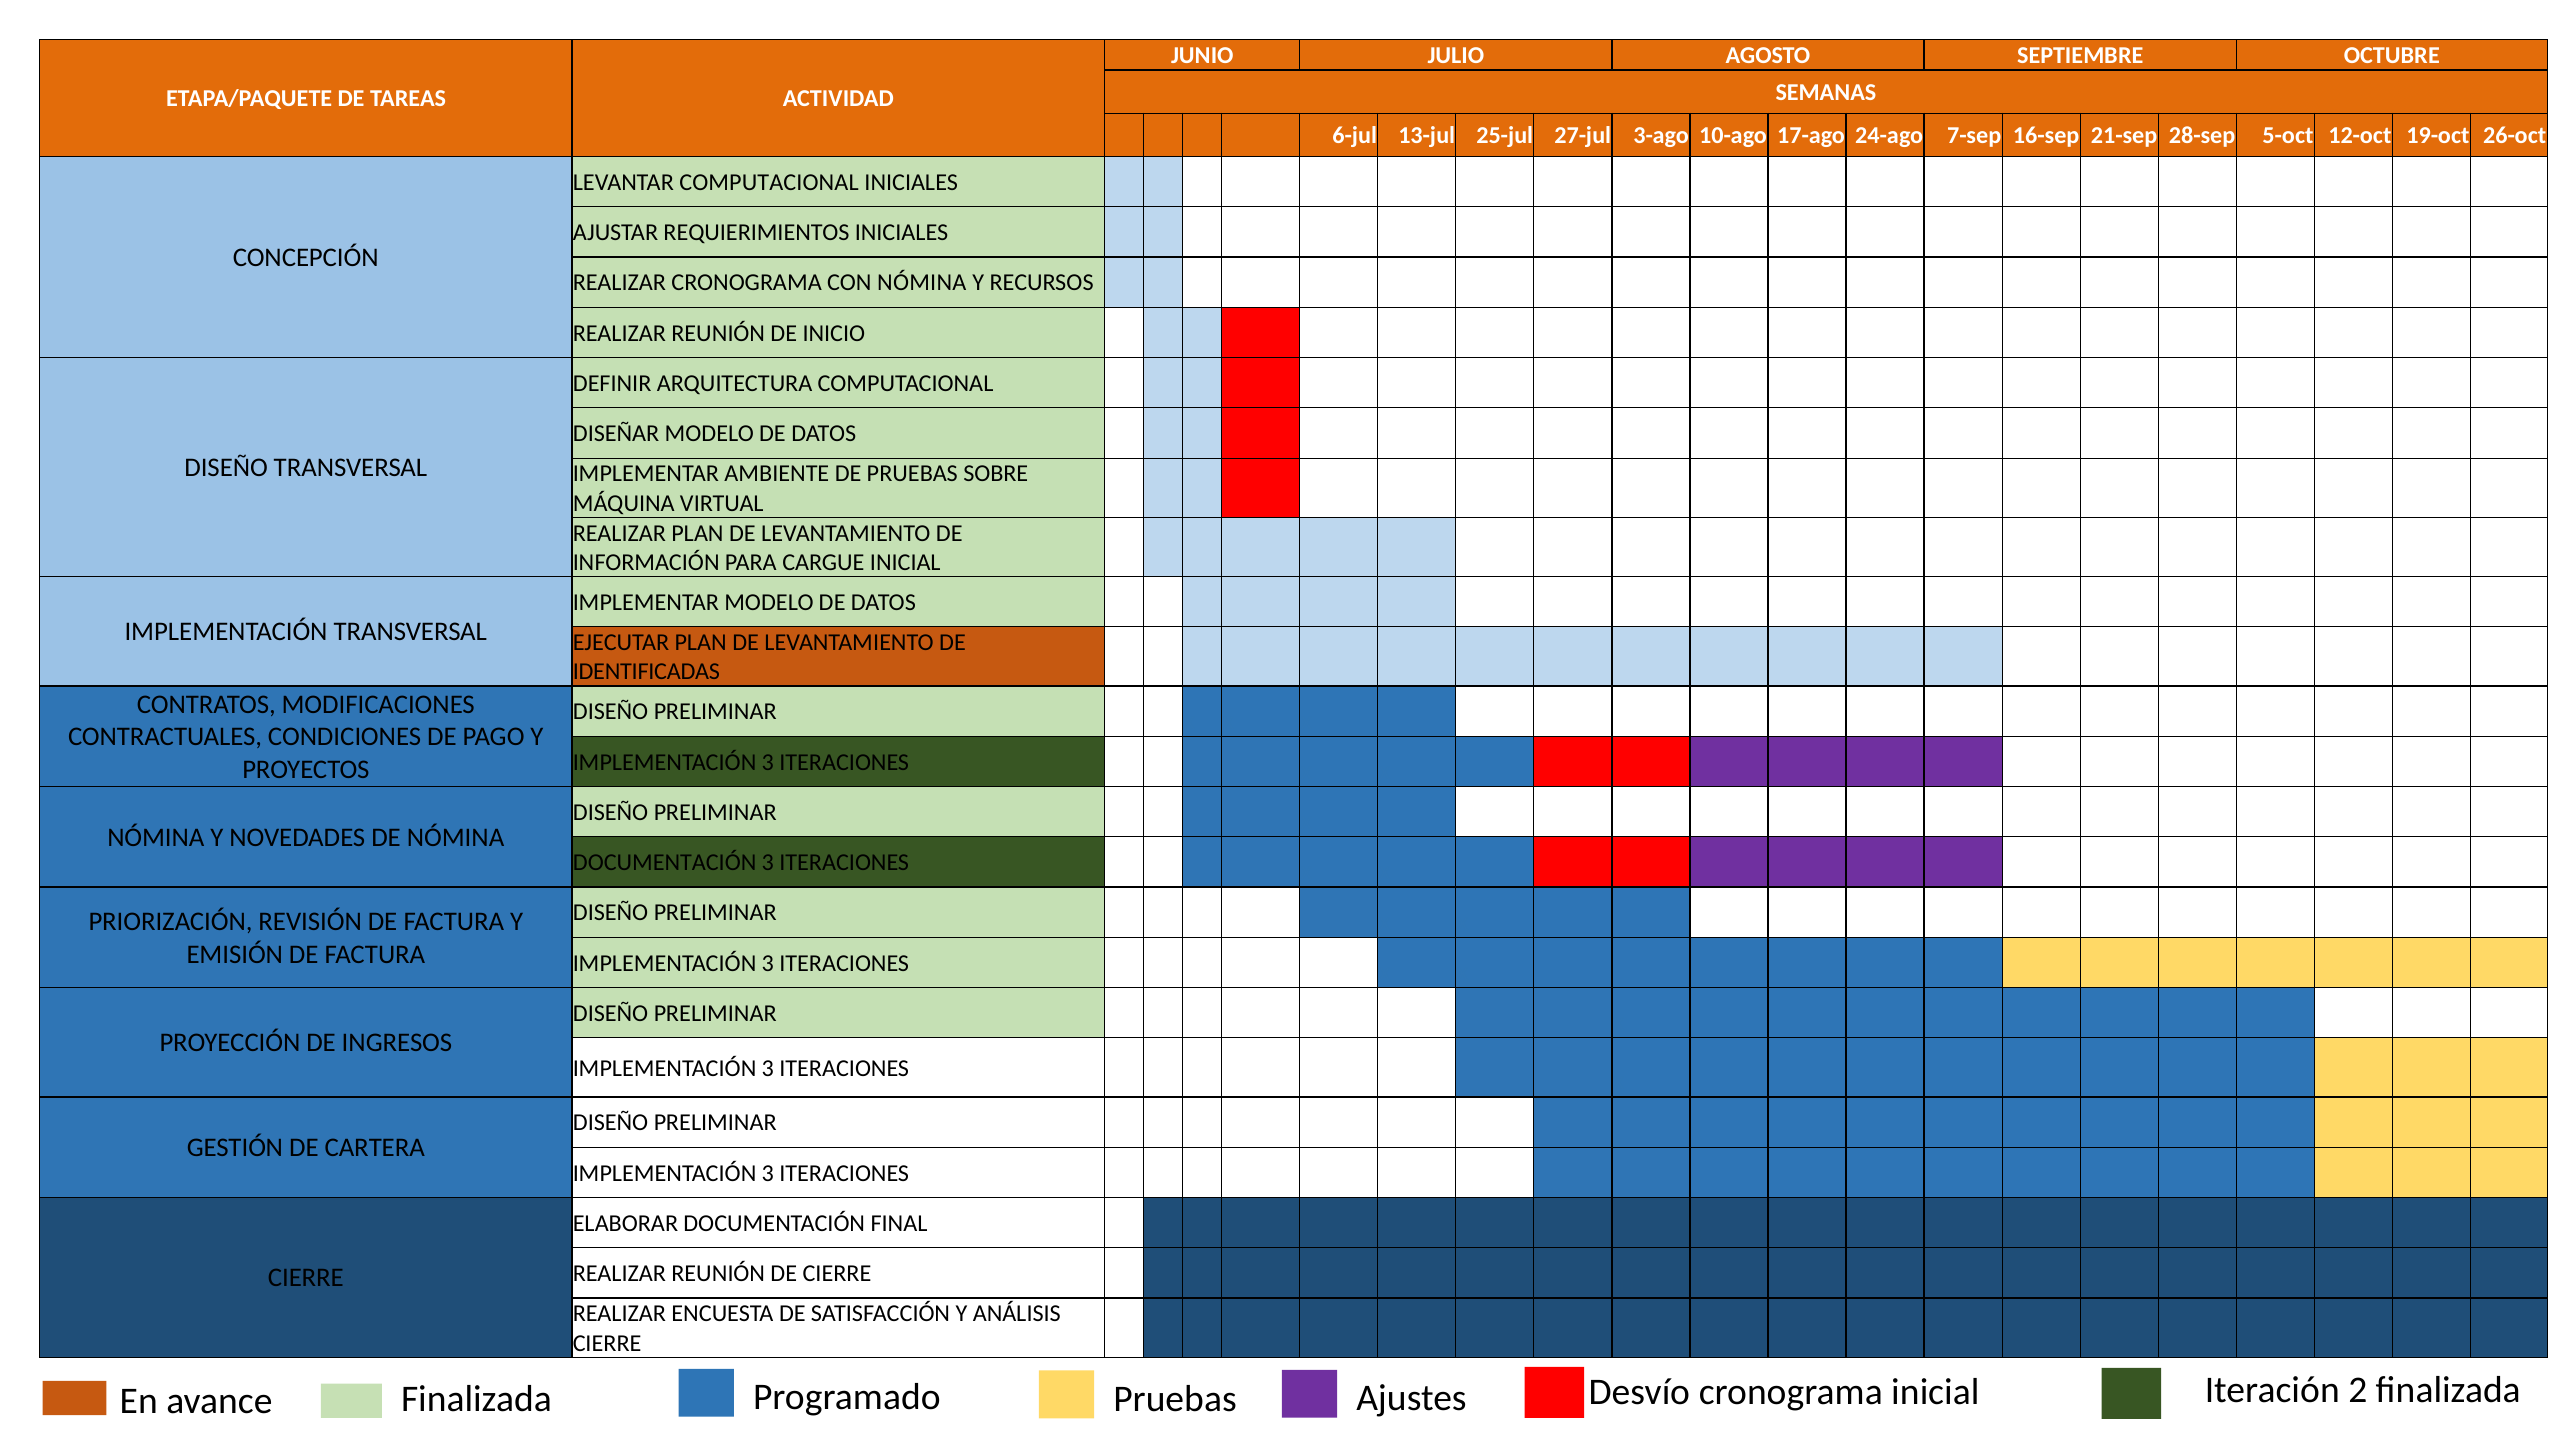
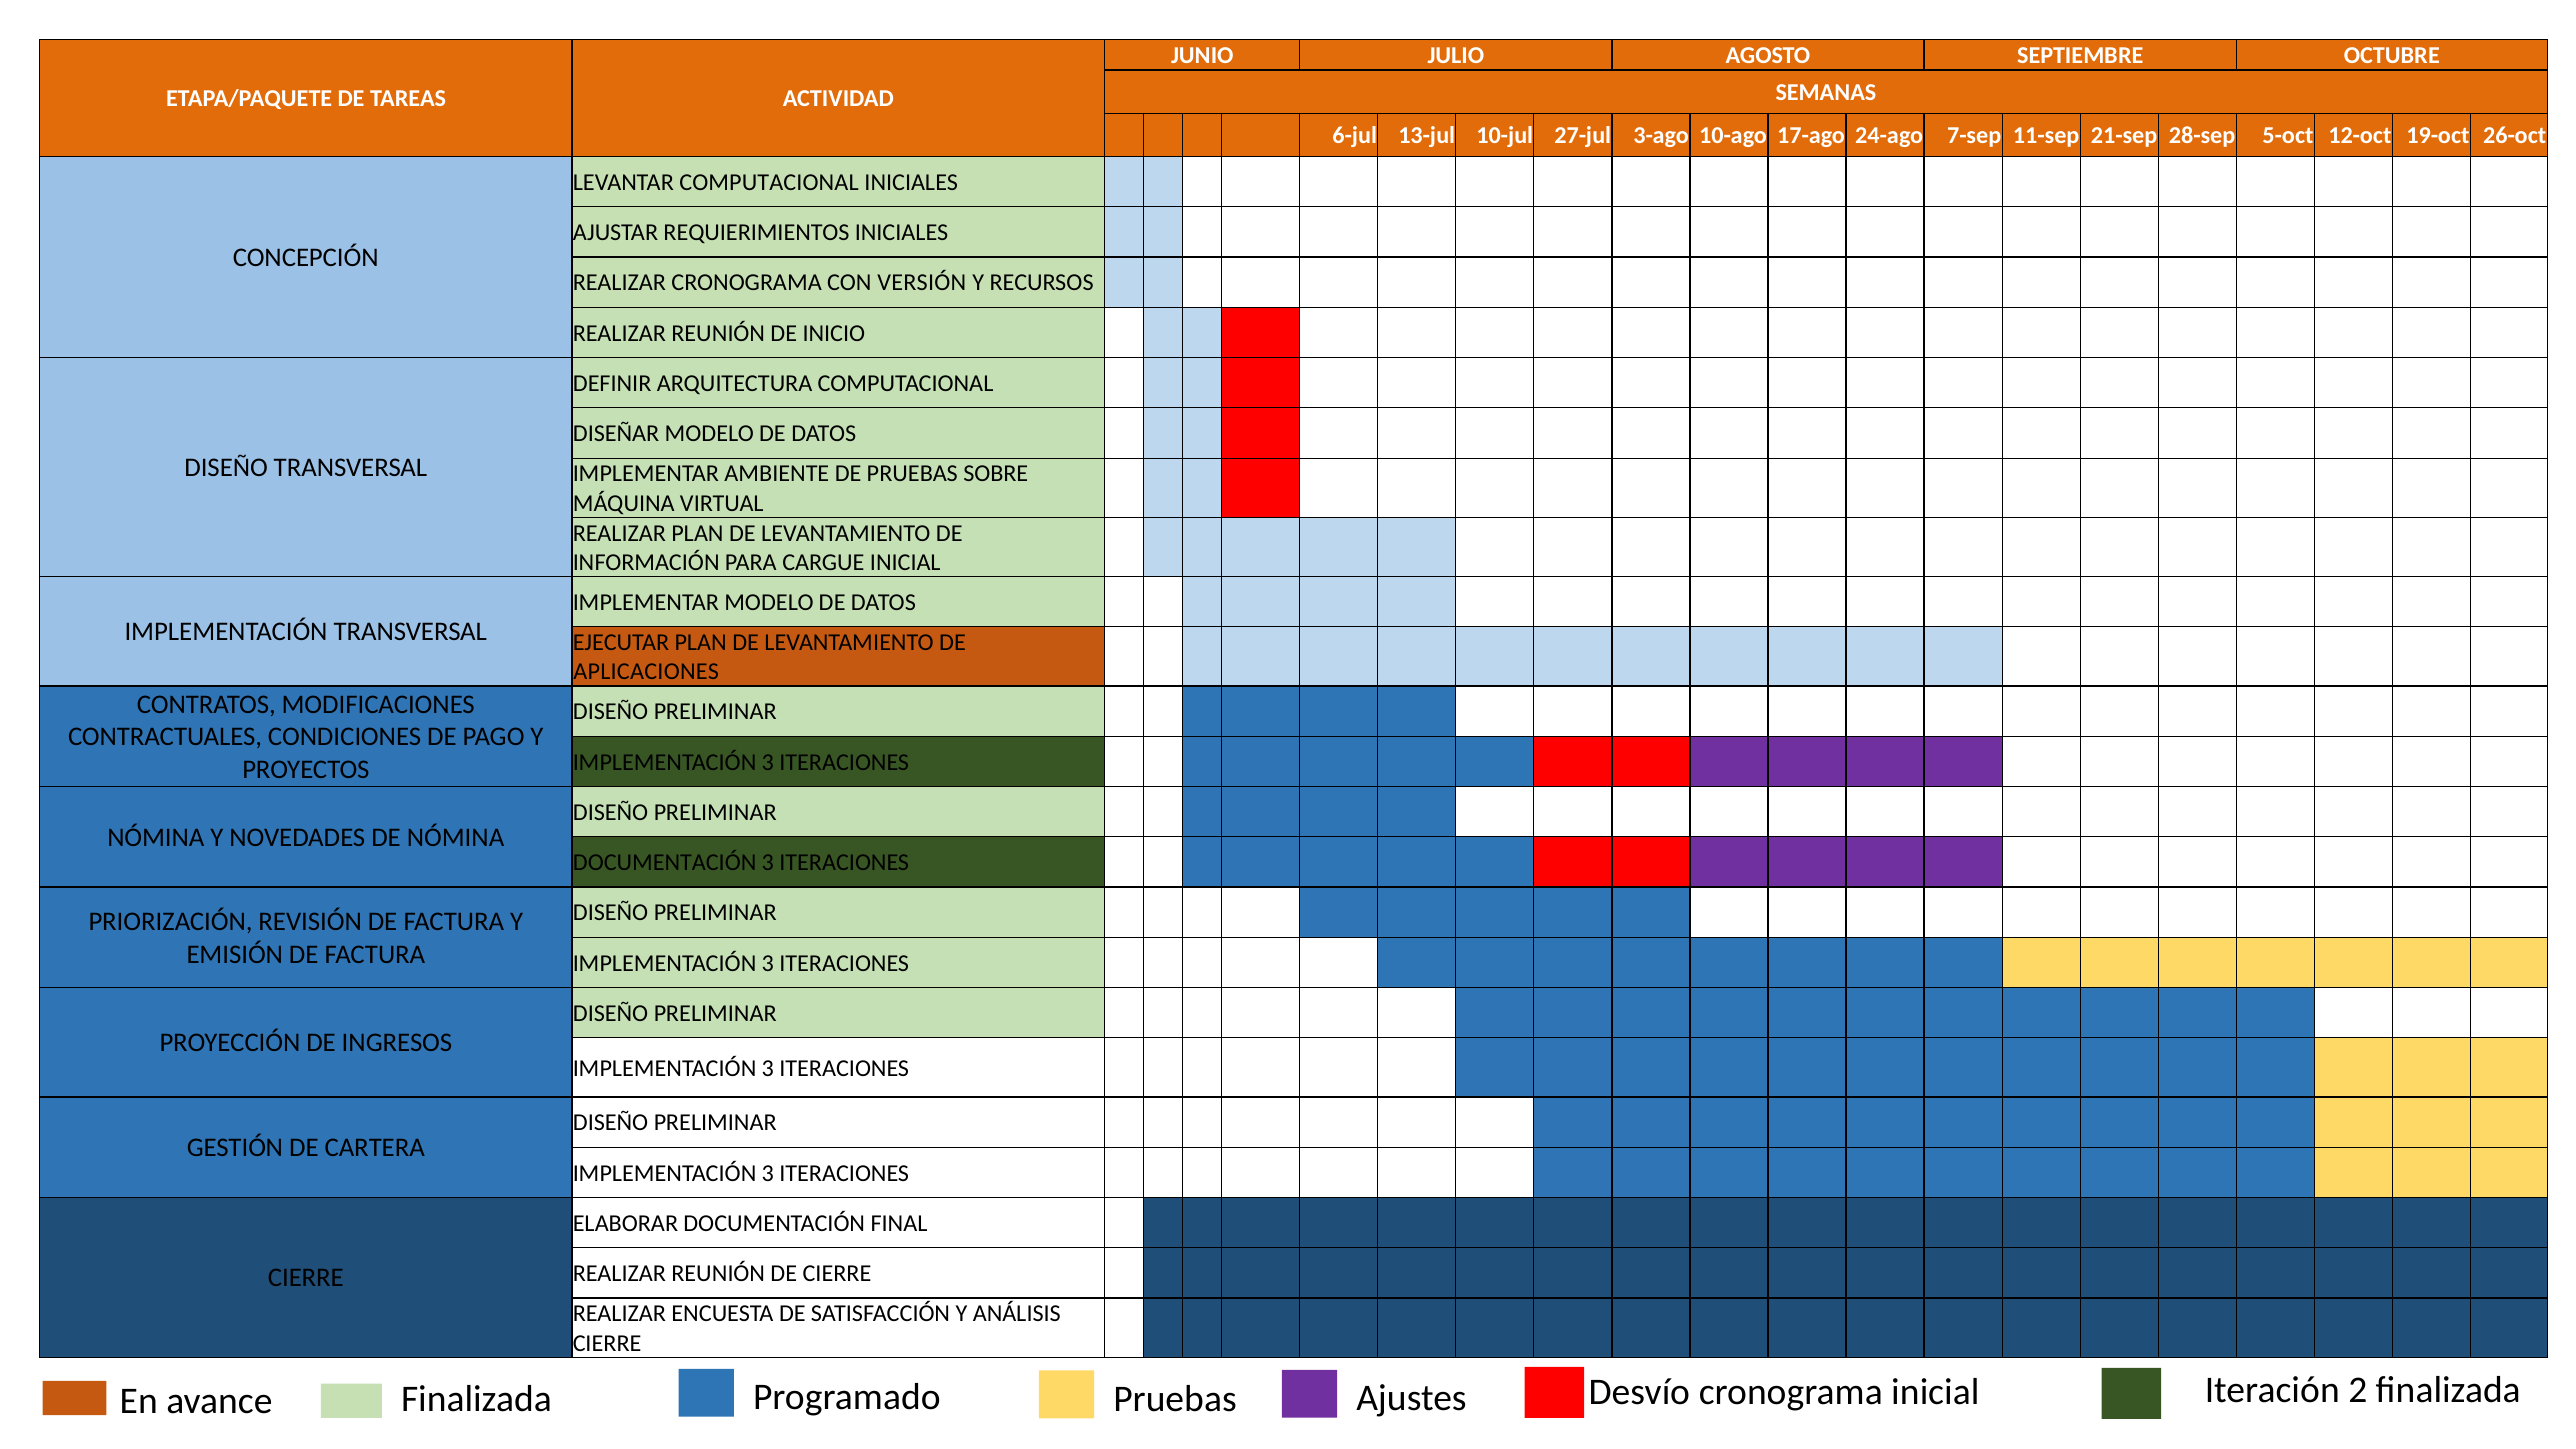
25-jul: 25-jul -> 10-jul
16-sep: 16-sep -> 11-sep
CON NÓMINA: NÓMINA -> VERSIÓN
IDENTIFICADAS: IDENTIFICADAS -> APLICACIONES
